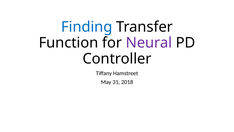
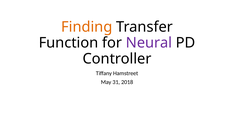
Finding colour: blue -> orange
